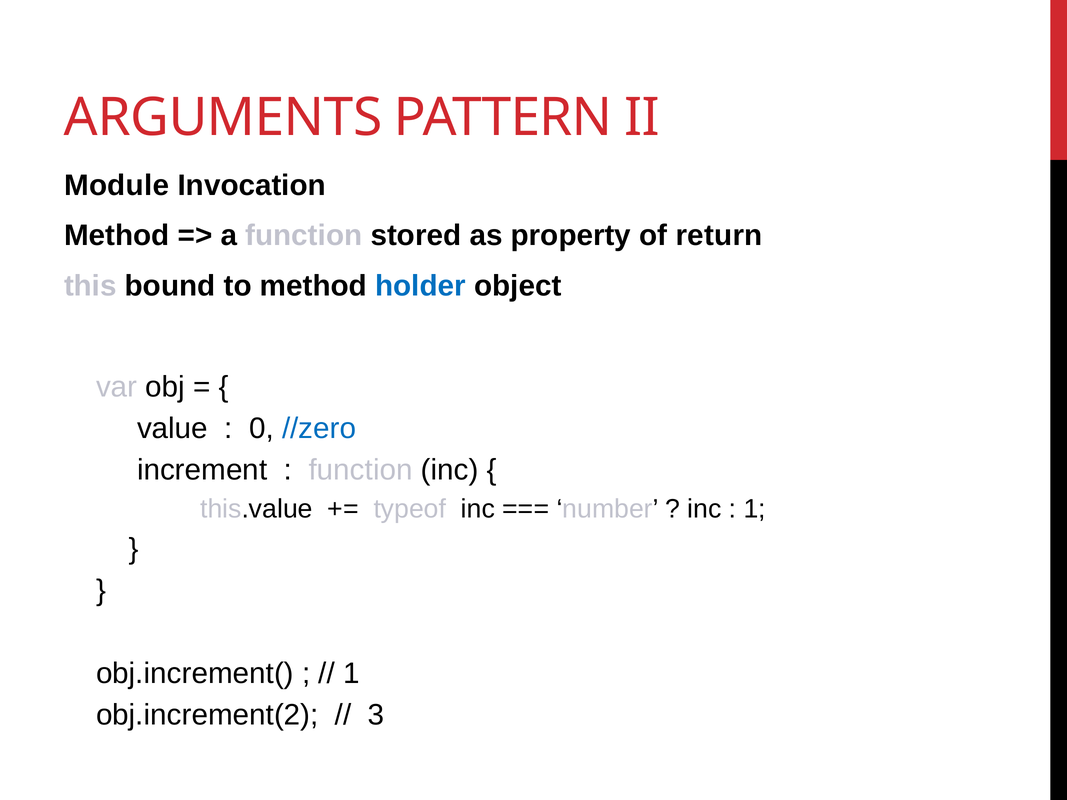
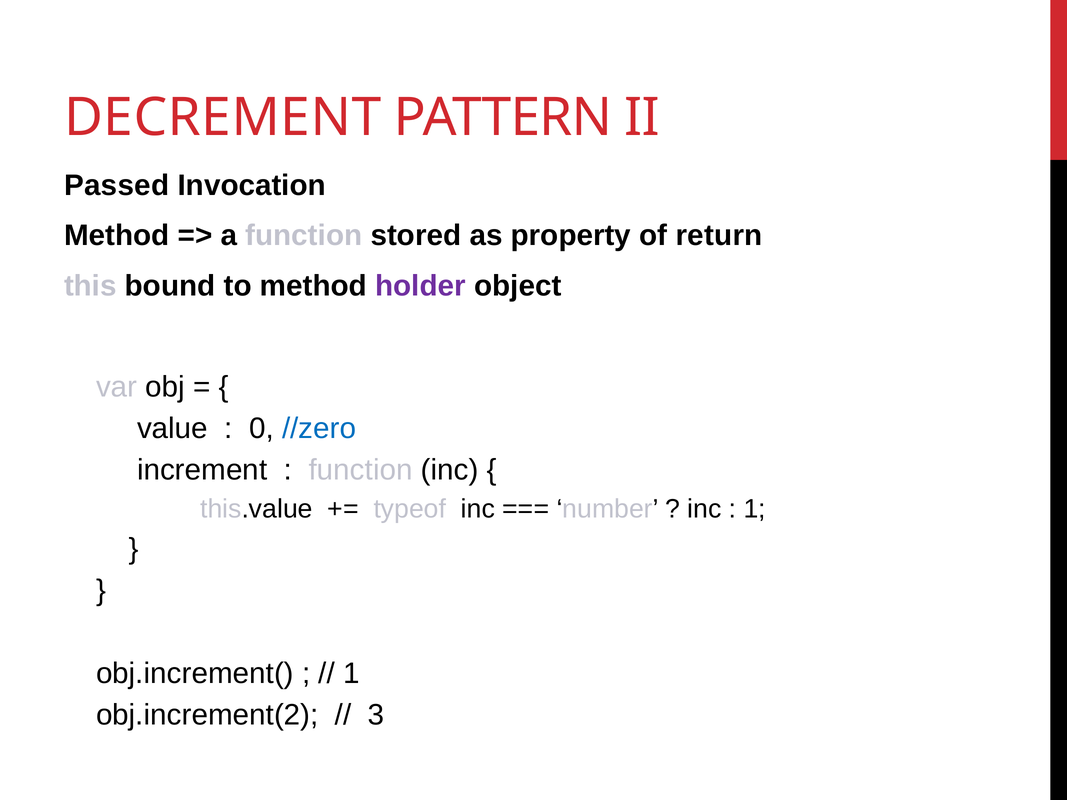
ARGUMENTS: ARGUMENTS -> DECREMENT
Module: Module -> Passed
holder colour: blue -> purple
